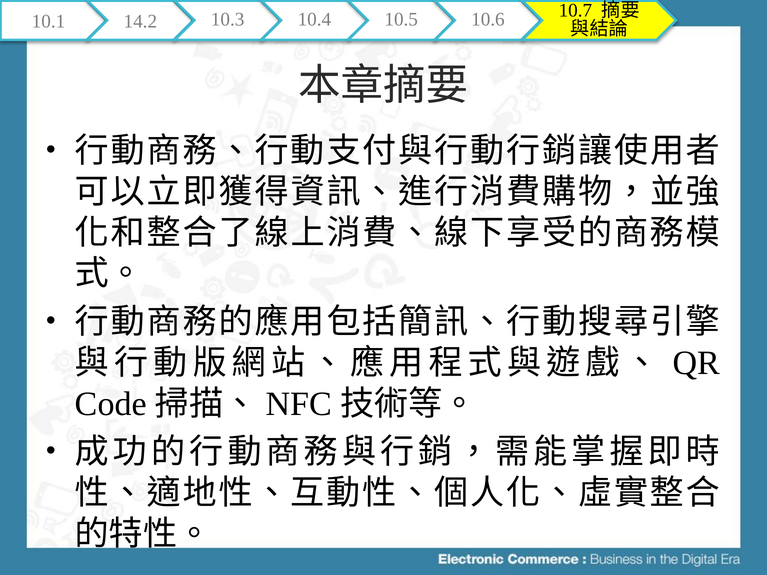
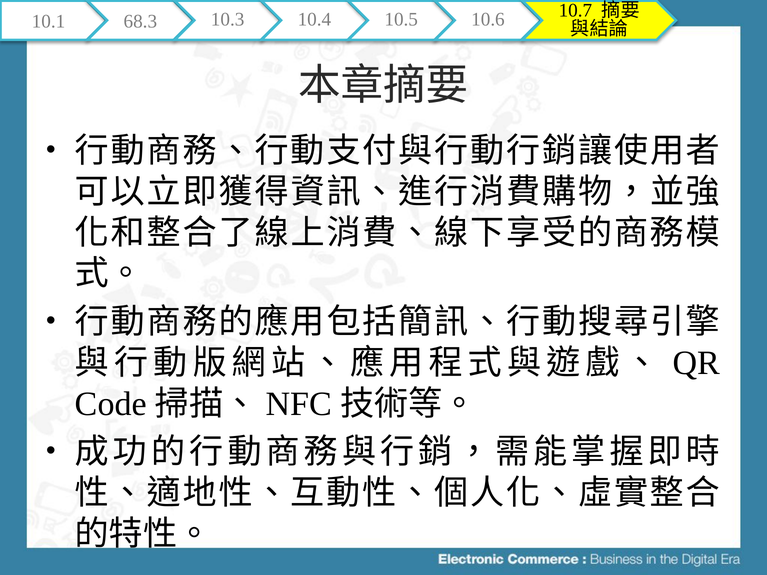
14.2: 14.2 -> 68.3
